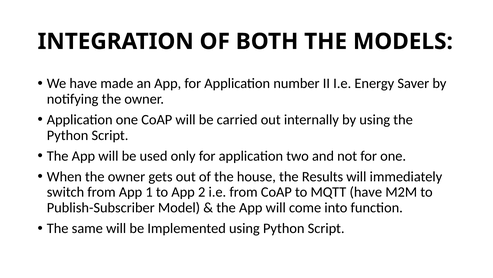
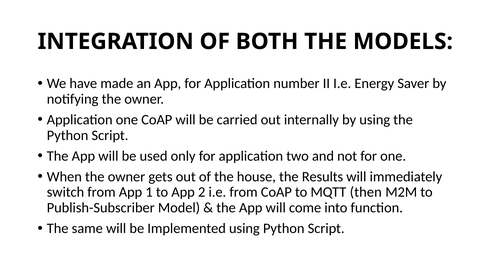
MQTT have: have -> then
